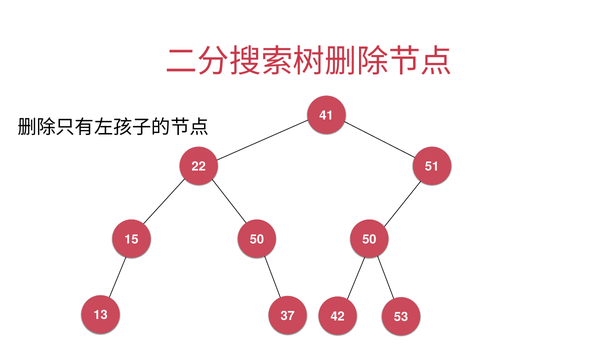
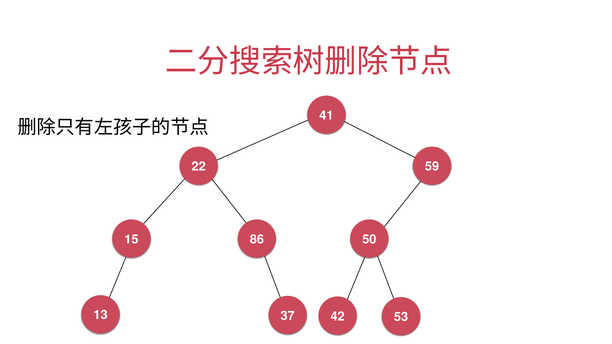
51: 51 -> 59
15 50: 50 -> 86
